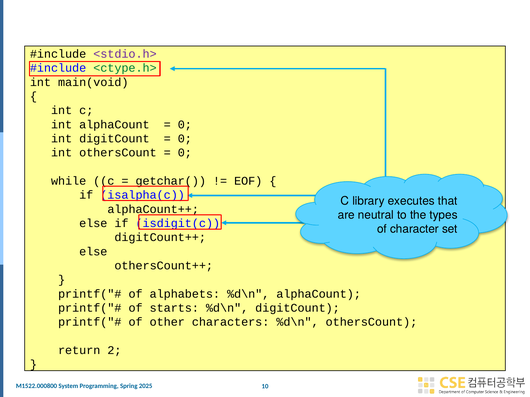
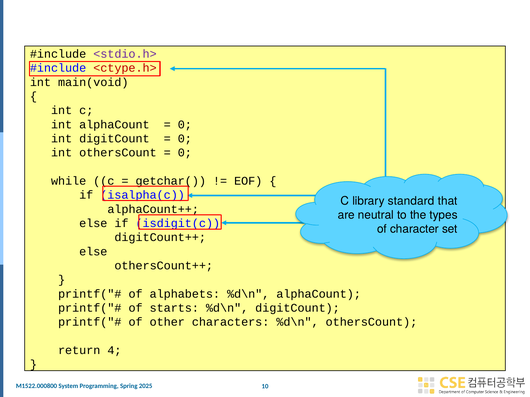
<ctype.h> colour: green -> red
executes: executes -> standard
2: 2 -> 4
